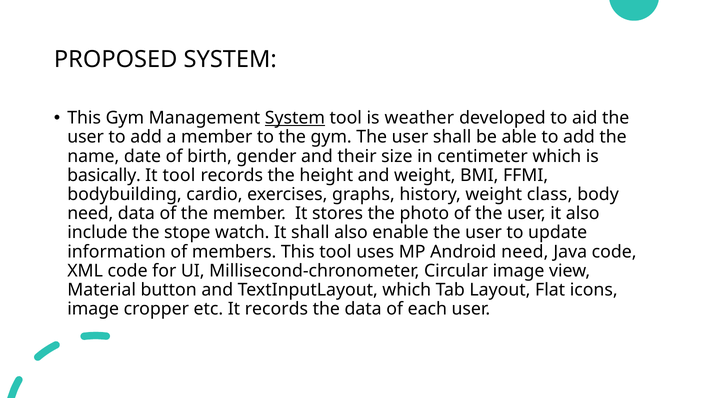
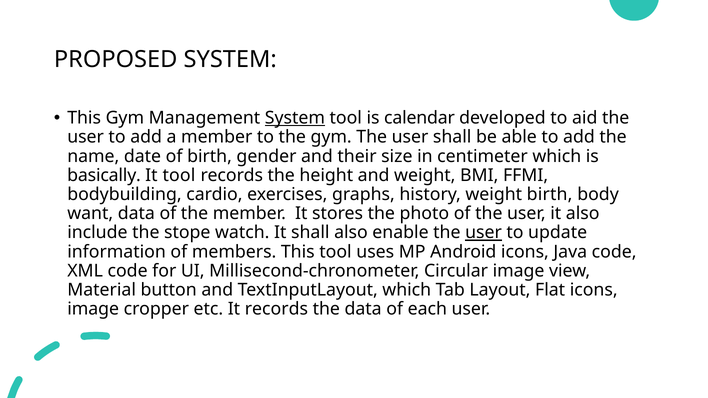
weather: weather -> calendar
weight class: class -> birth
need at (90, 214): need -> want
user at (483, 233) underline: none -> present
Android need: need -> icons
